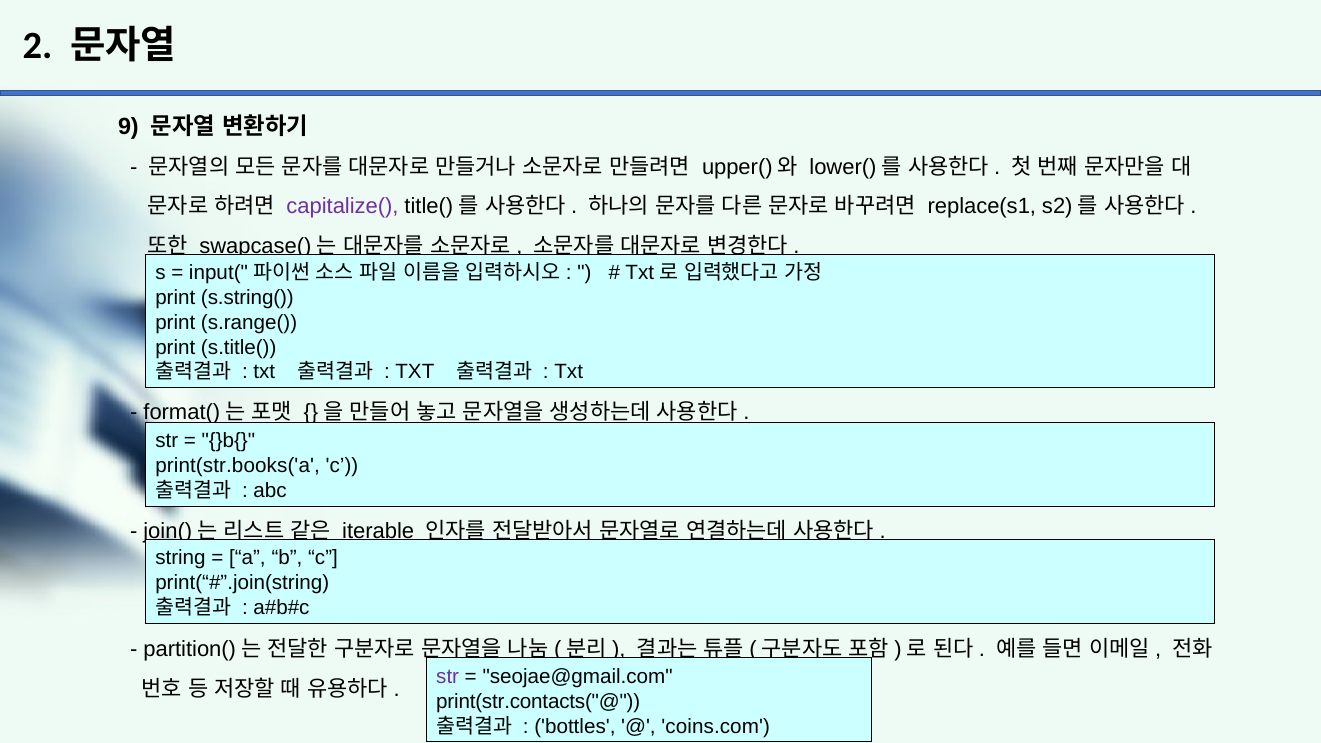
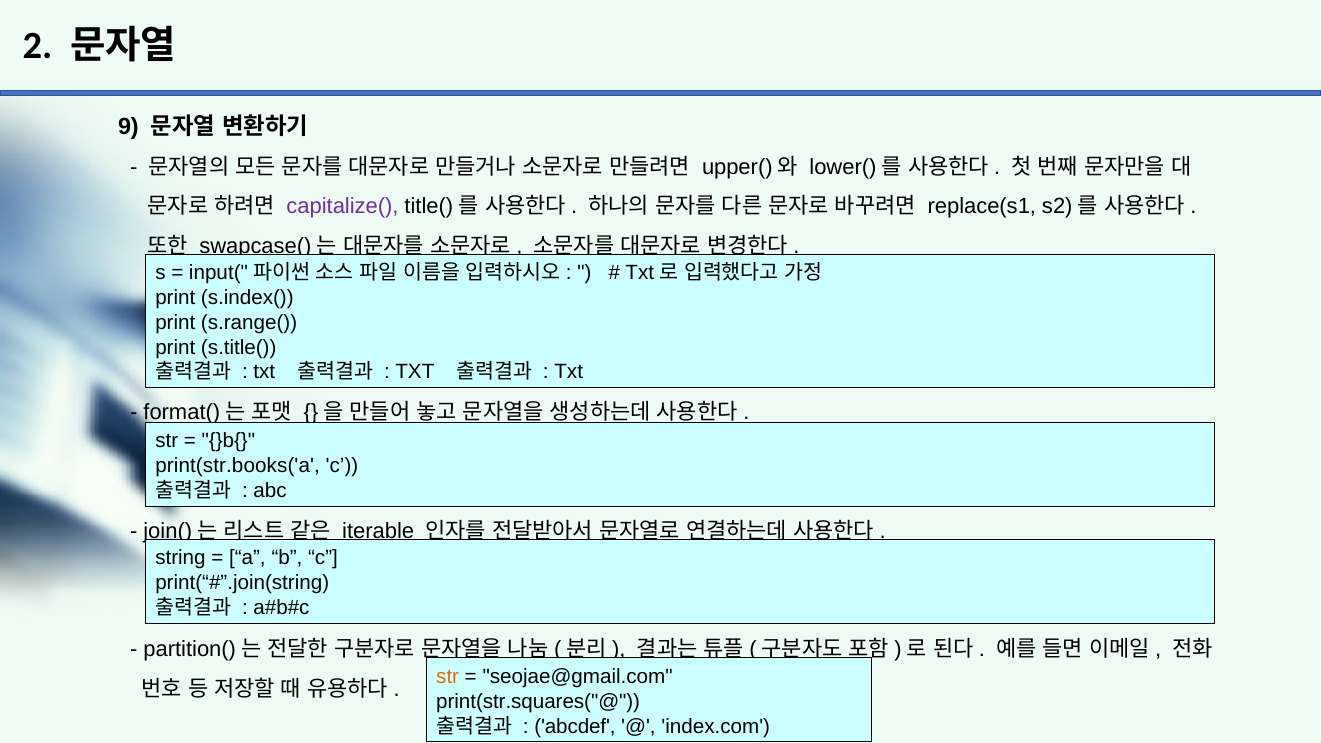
s.string(: s.string( -> s.index(
str at (448, 677) colour: purple -> orange
print(str.contacts("@: print(str.contacts("@ -> print(str.squares("@
bottles: bottles -> abcdef
coins.com: coins.com -> index.com
